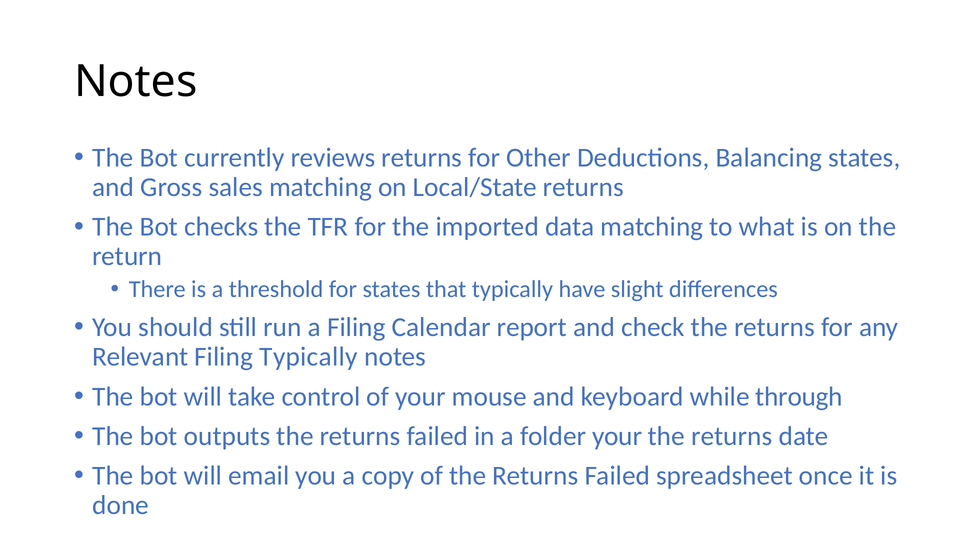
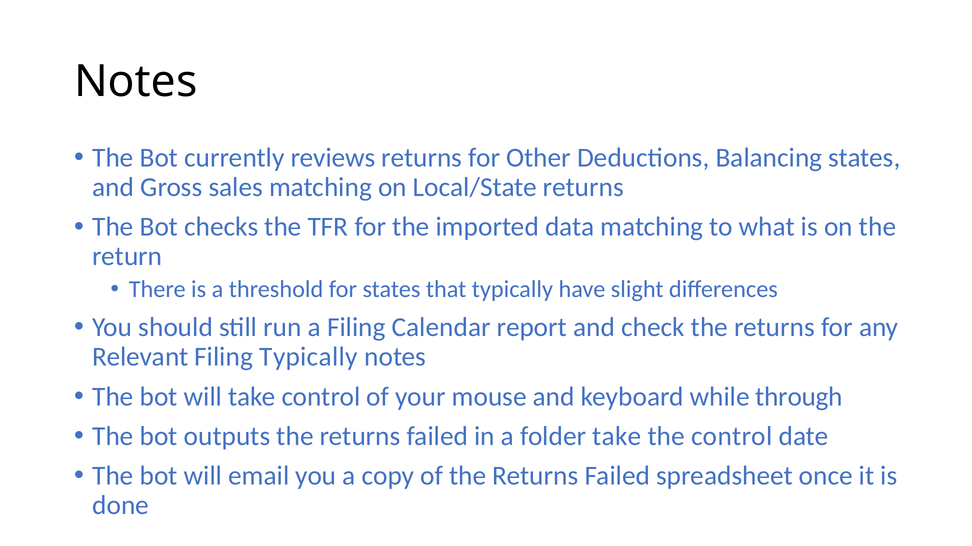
folder your: your -> take
returns at (732, 437): returns -> control
